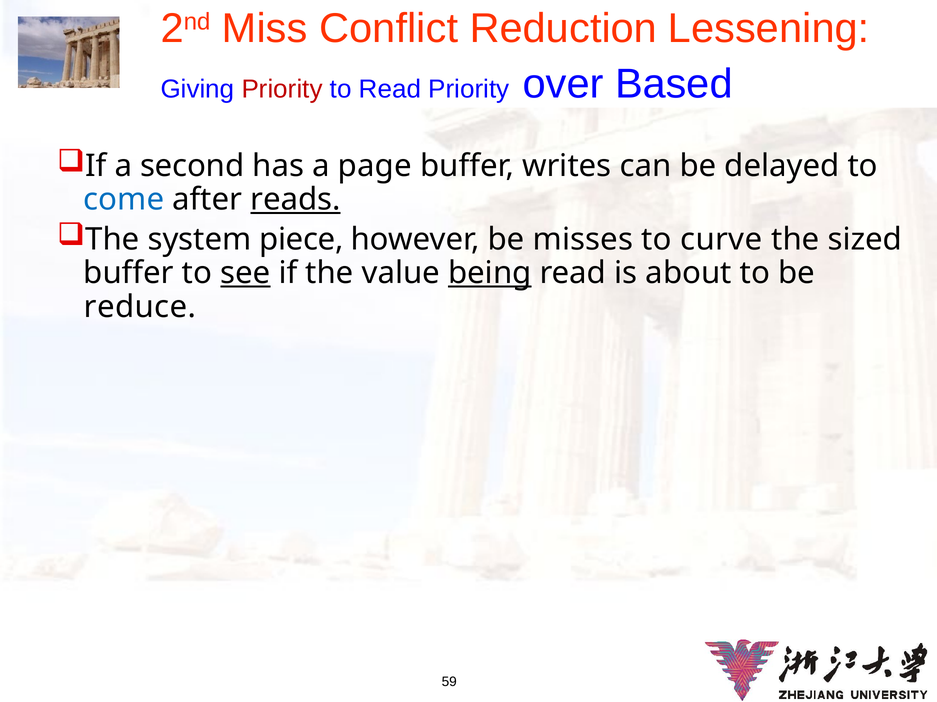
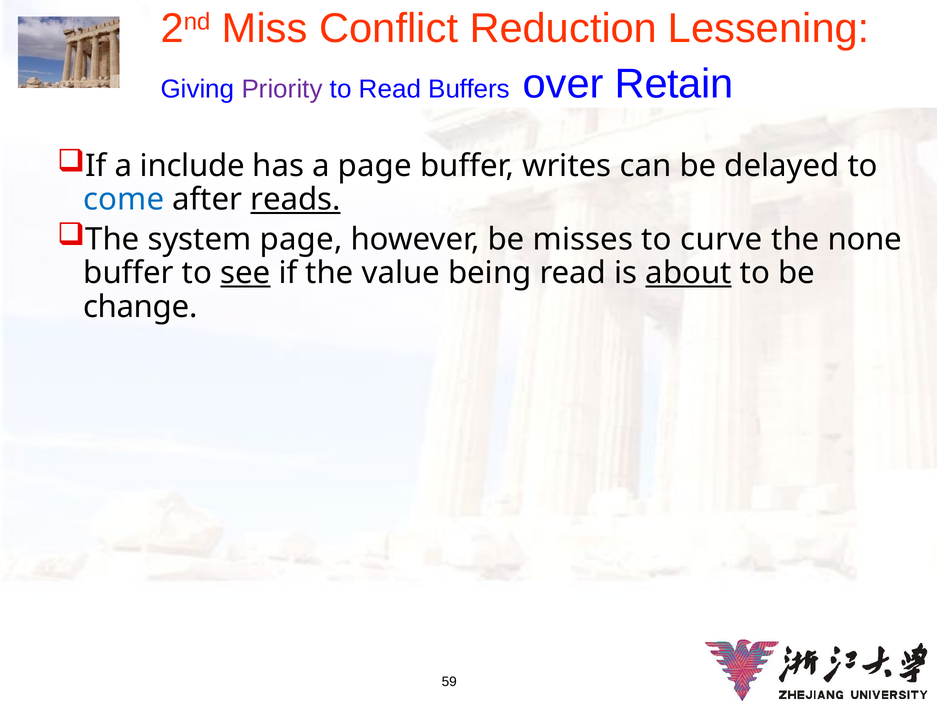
Priority at (282, 89) colour: red -> purple
Read Priority: Priority -> Buffers
Based: Based -> Retain
second: second -> include
system piece: piece -> page
sized: sized -> none
being underline: present -> none
about underline: none -> present
reduce: reduce -> change
